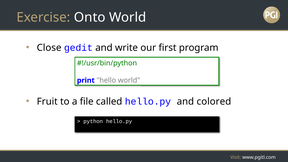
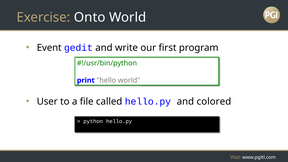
Close: Close -> Event
Fruit: Fruit -> User
